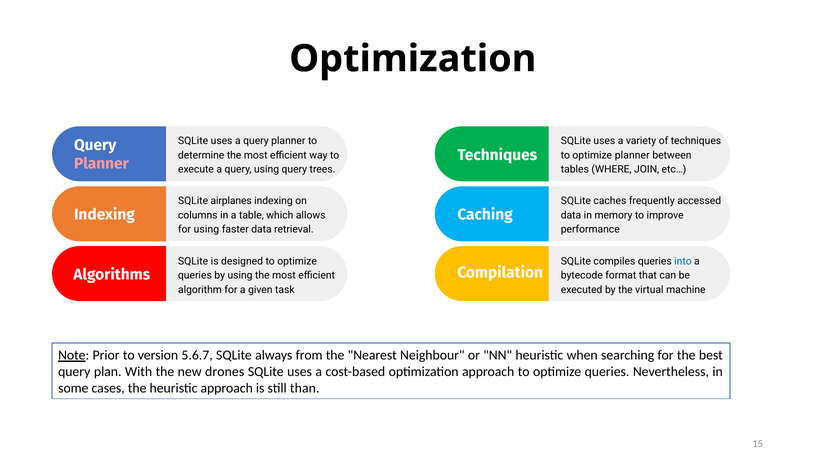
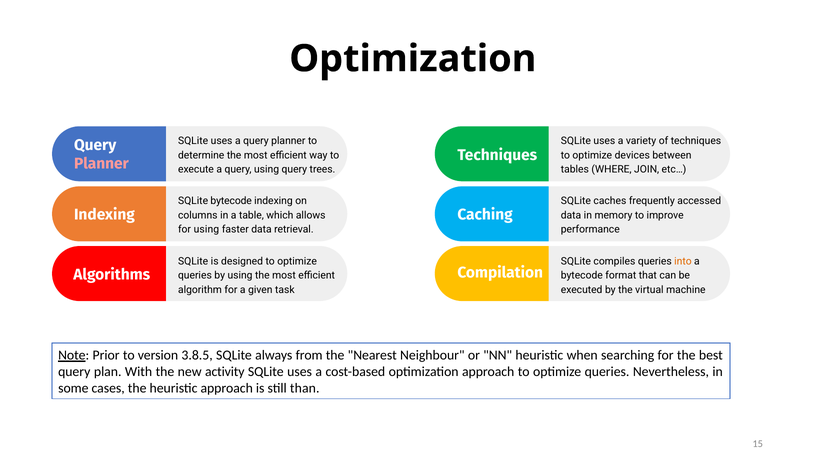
optimize planner: planner -> devices
SQLite airplanes: airplanes -> bytecode
into colour: blue -> orange
5.6.7: 5.6.7 -> 3.8.5
drones: drones -> activity
